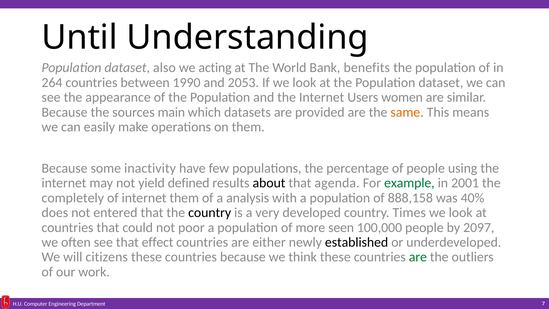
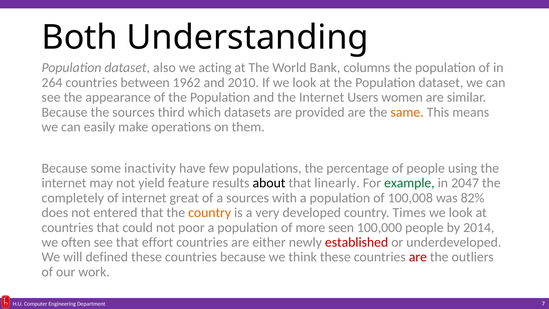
Until: Until -> Both
benefits: benefits -> columns
1990: 1990 -> 1962
2053: 2053 -> 2010
main: main -> third
defined: defined -> feature
agenda: agenda -> linearly
2001: 2001 -> 2047
internet them: them -> great
a analysis: analysis -> sources
888,158: 888,158 -> 100,008
40%: 40% -> 82%
country at (210, 213) colour: black -> orange
2097: 2097 -> 2014
effect: effect -> effort
established colour: black -> red
citizens: citizens -> defined
are at (418, 257) colour: green -> red
